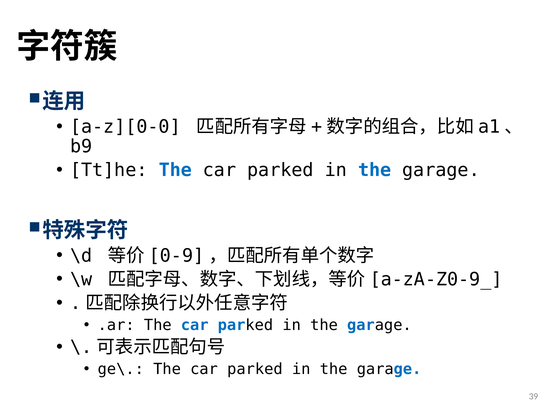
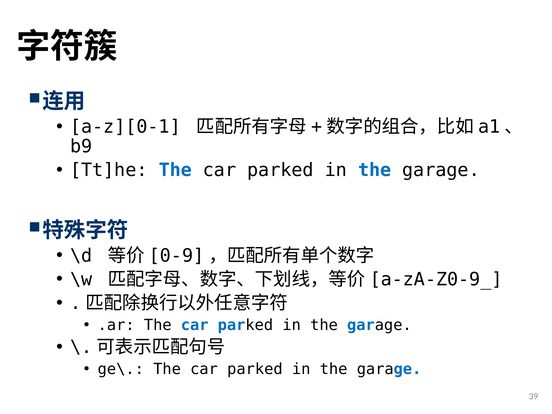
a-z][0-0: a-z][0-0 -> a-z][0-1
